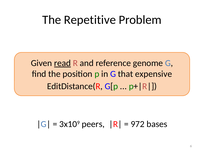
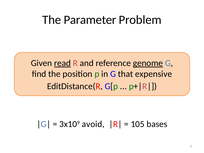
Repetitive: Repetitive -> Parameter
genome underline: none -> present
peers: peers -> avoid
972: 972 -> 105
